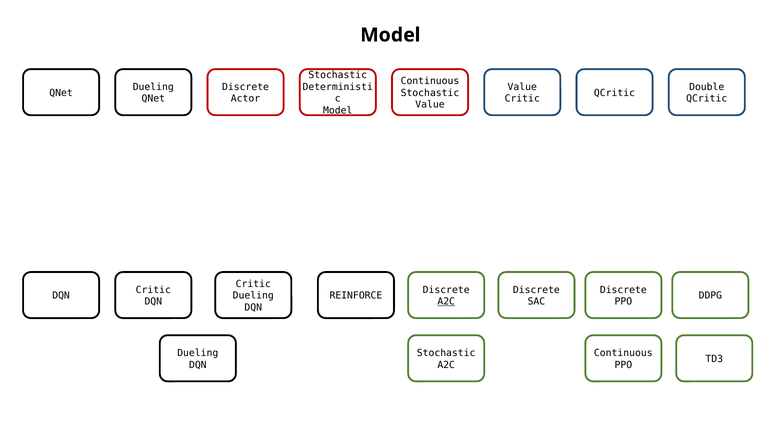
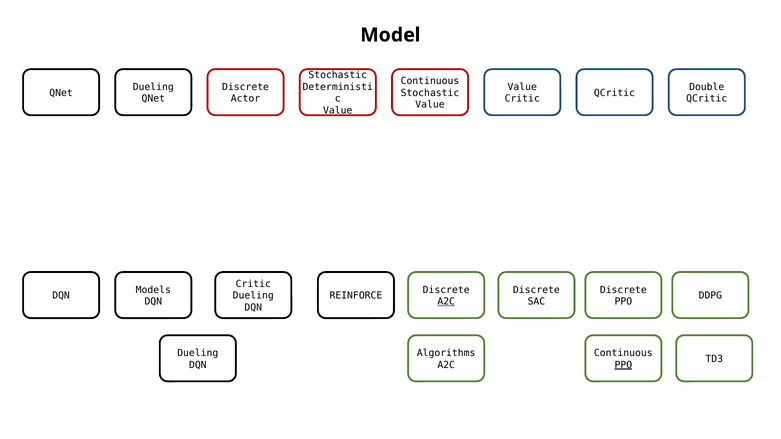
Model at (338, 110): Model -> Value
Critic at (153, 290): Critic -> Models
Stochastic at (446, 353): Stochastic -> Algorithms
PPO at (623, 365) underline: none -> present
